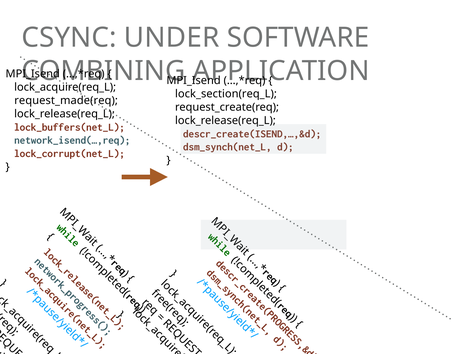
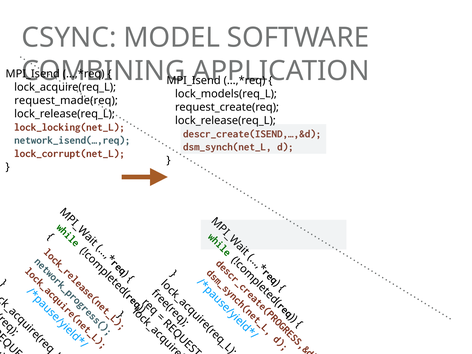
UNDER: UNDER -> MODEL
lock_section(req_L: lock_section(req_L -> lock_models(req_L
lock_buffers(net_L: lock_buffers(net_L -> lock_locking(net_L
